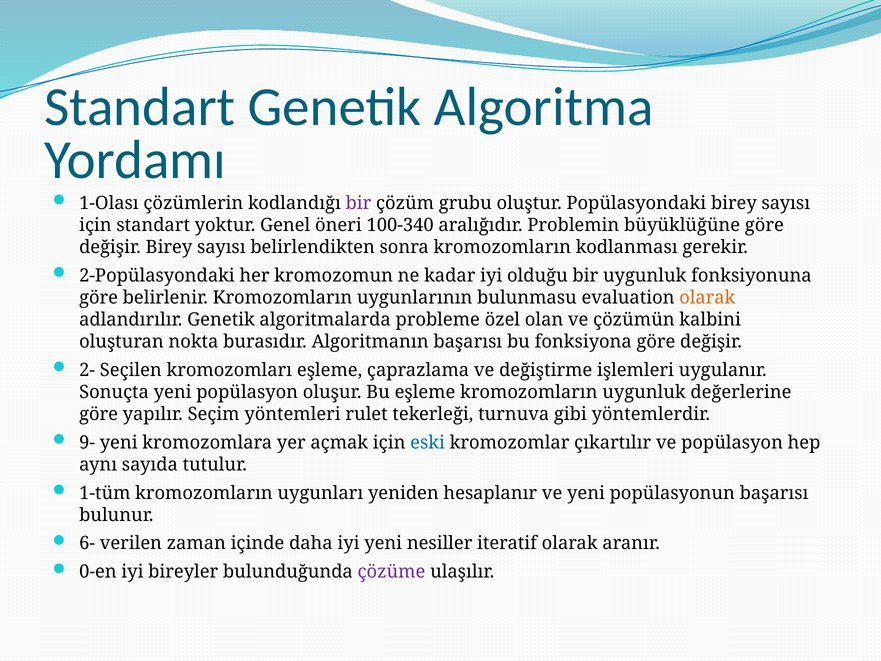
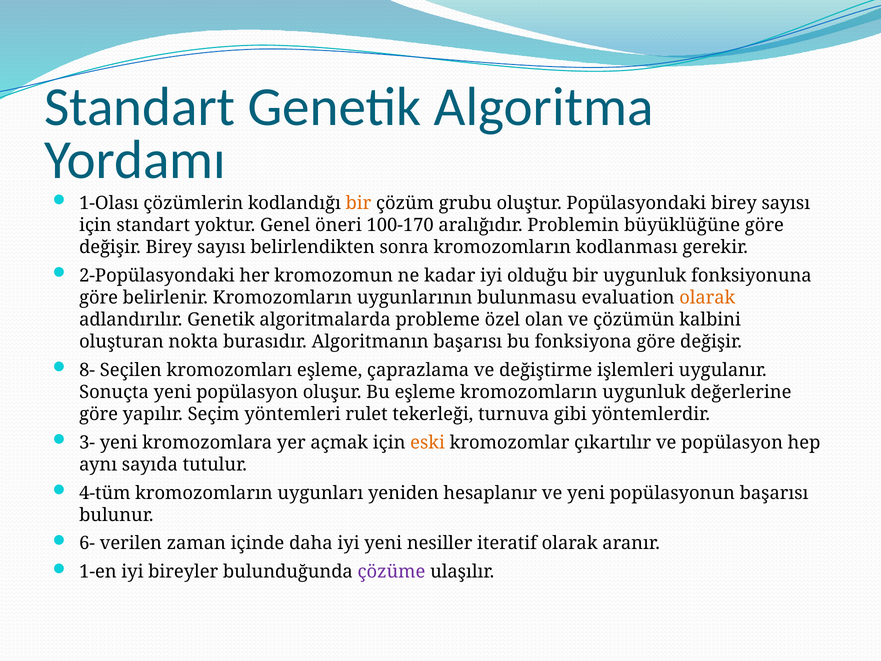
bir at (358, 203) colour: purple -> orange
100-340: 100-340 -> 100-170
2-: 2- -> 8-
9-: 9- -> 3-
eski colour: blue -> orange
1-tüm: 1-tüm -> 4-tüm
0-en: 0-en -> 1-en
